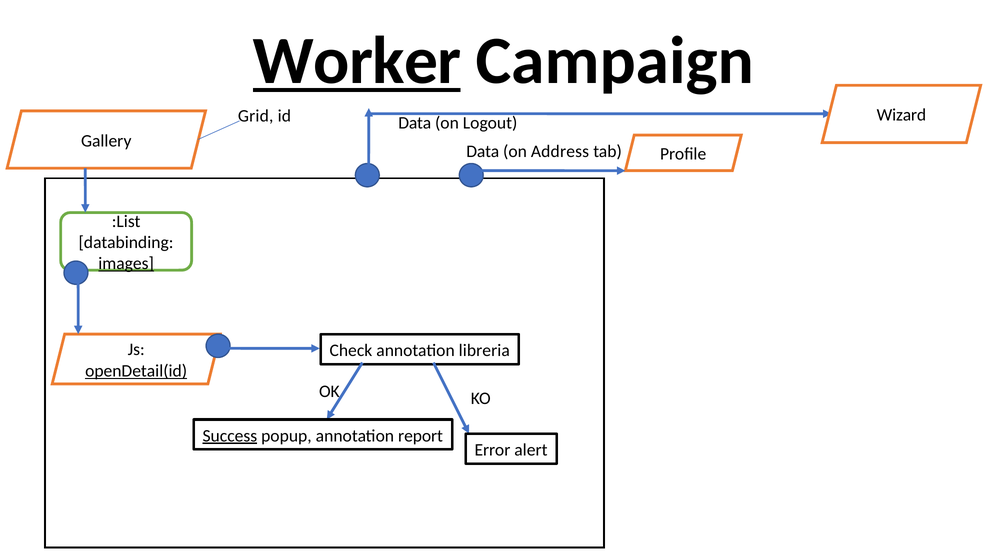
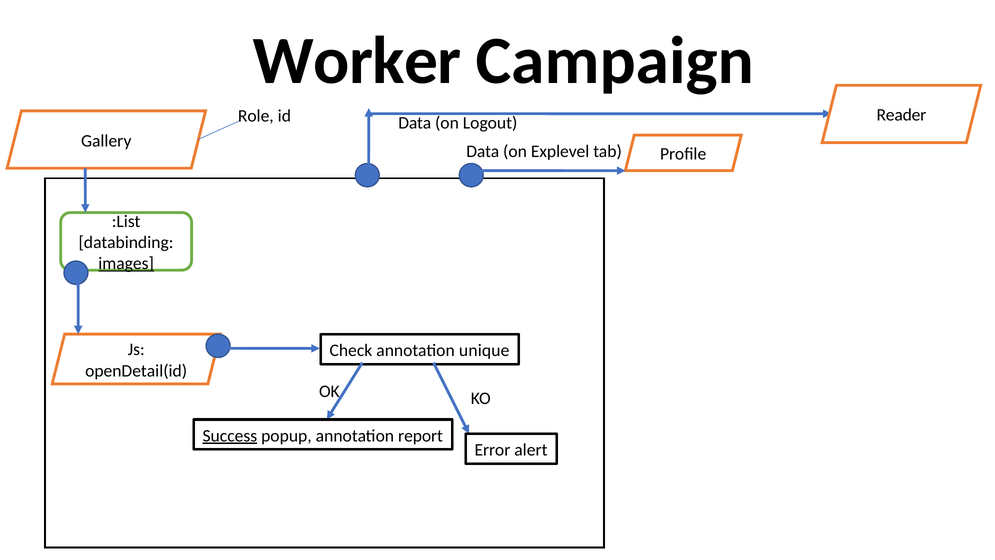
Worker underline: present -> none
Grid: Grid -> Role
Wizard: Wizard -> Reader
Address: Address -> Explevel
libreria: libreria -> unique
openDetail(id underline: present -> none
